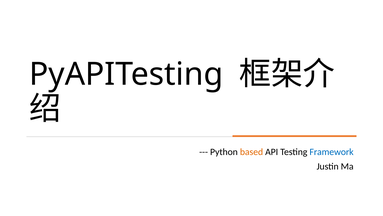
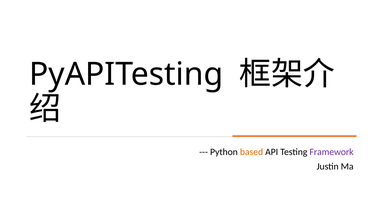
Framework colour: blue -> purple
